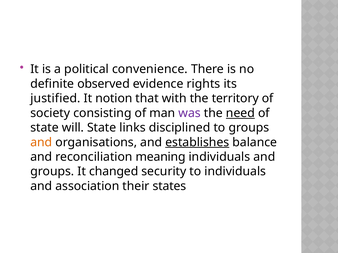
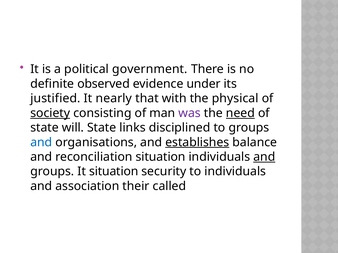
convenience: convenience -> government
rights: rights -> under
notion: notion -> nearly
territory: territory -> physical
society underline: none -> present
and at (41, 143) colour: orange -> blue
reconciliation meaning: meaning -> situation
and at (264, 157) underline: none -> present
It changed: changed -> situation
states: states -> called
